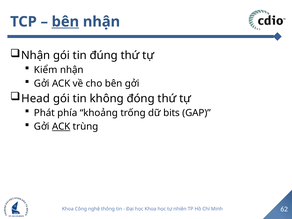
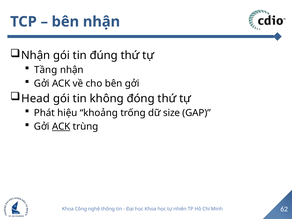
bên at (65, 22) underline: present -> none
Kiểm: Kiểm -> Tầng
phía: phía -> hiệu
bits: bits -> size
